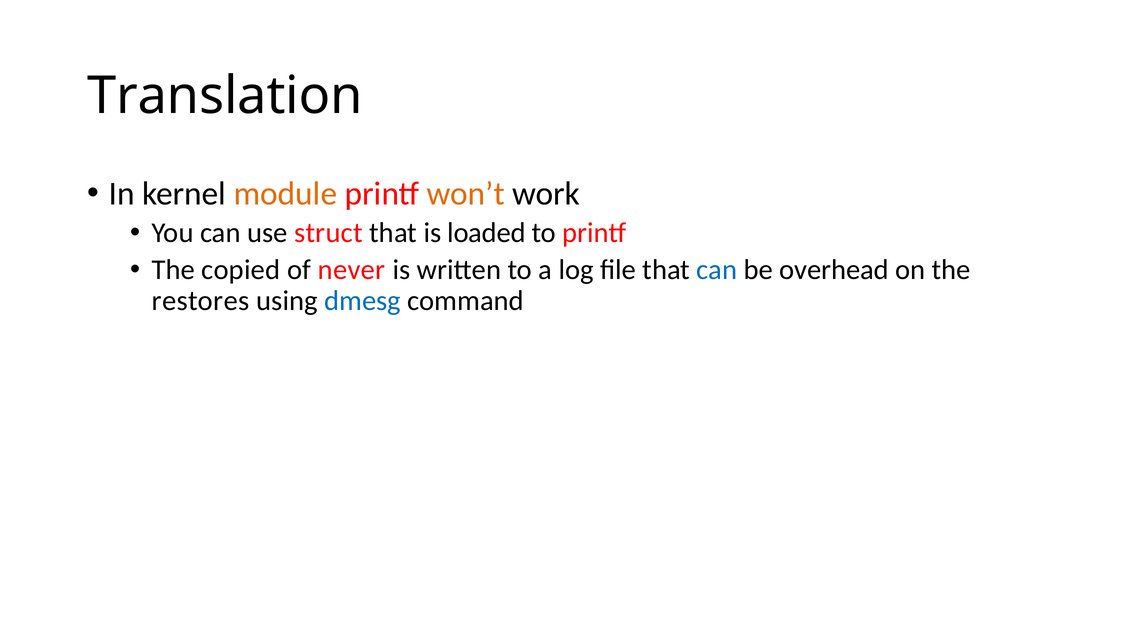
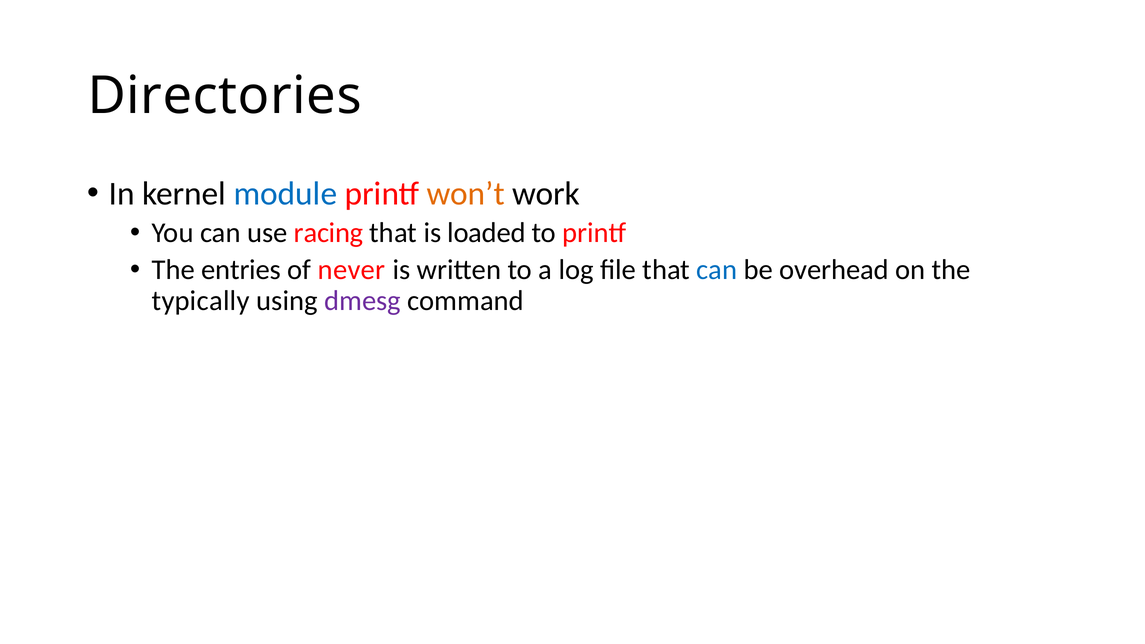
Translation: Translation -> Directories
module colour: orange -> blue
struct: struct -> racing
copied: copied -> entries
restores: restores -> typically
dmesg colour: blue -> purple
